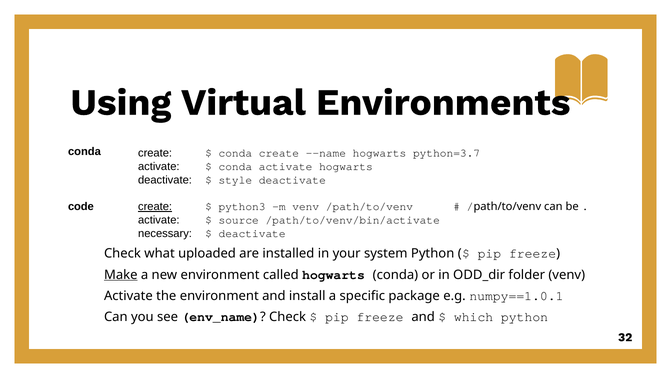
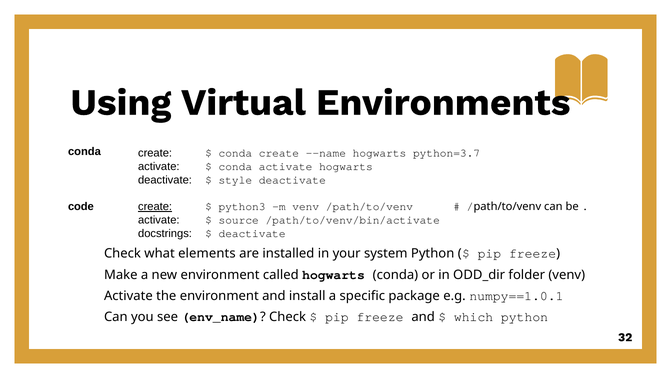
necessary: necessary -> docstrings
uploaded: uploaded -> elements
Make underline: present -> none
